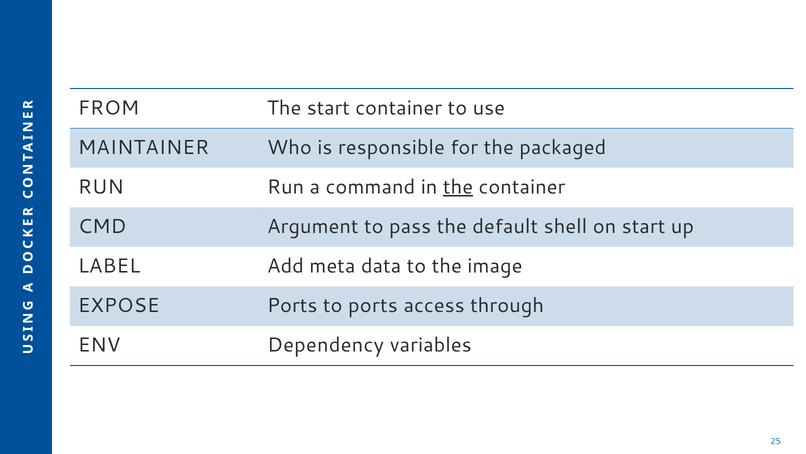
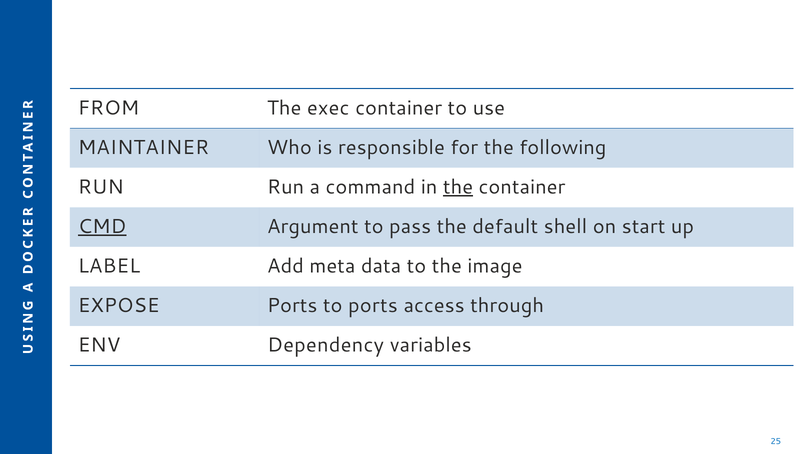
The start: start -> exec
packaged: packaged -> following
CMD underline: none -> present
